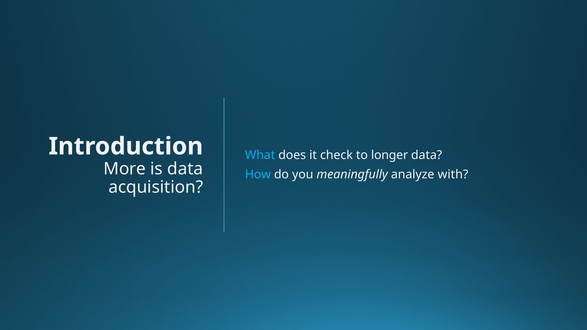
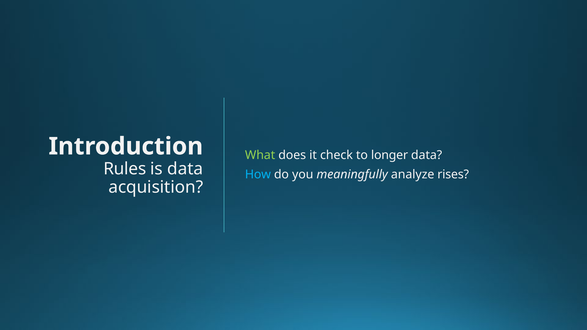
What colour: light blue -> light green
More: More -> Rules
with: with -> rises
